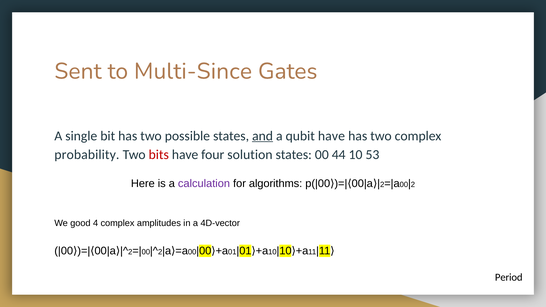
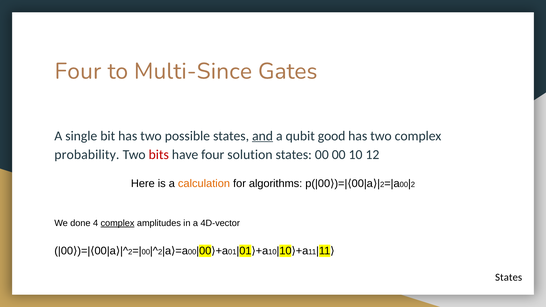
Sent at (78, 71): Sent -> Four
qubit have: have -> good
00 44: 44 -> 00
53: 53 -> 12
calculation colour: purple -> orange
good: good -> done
complex at (117, 223) underline: none -> present
Period at (509, 278): Period -> States
